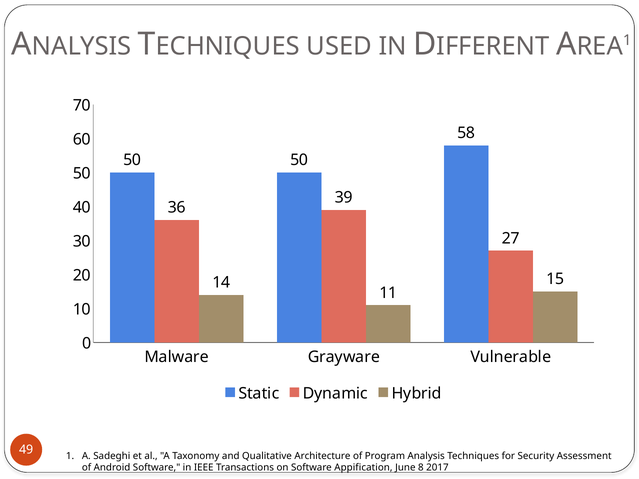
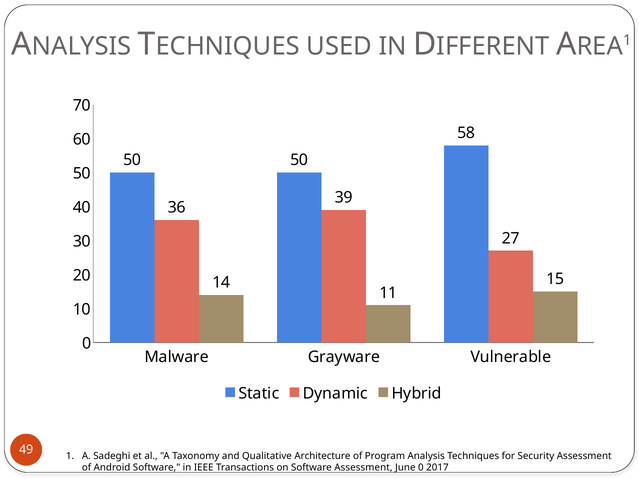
Software Appification: Appification -> Assessment
June 8: 8 -> 0
